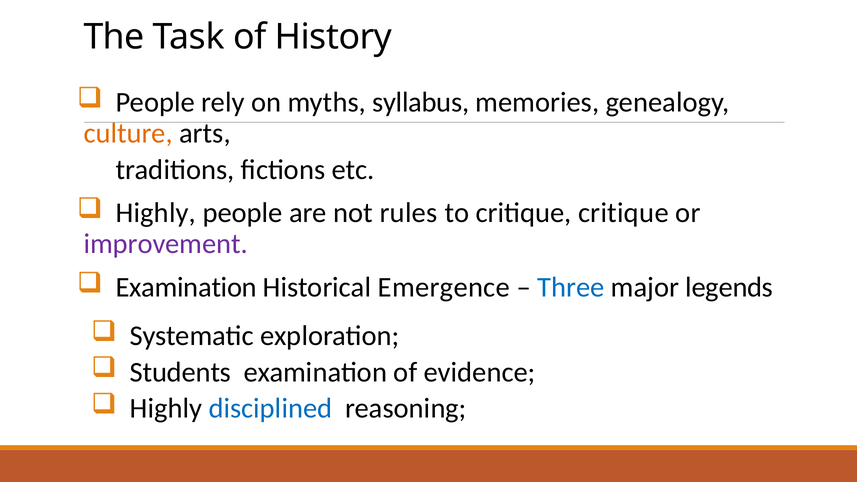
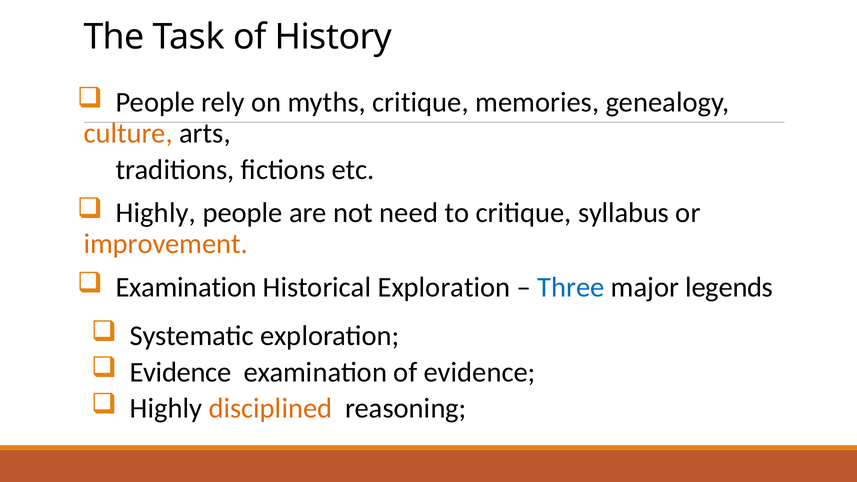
myths syllabus: syllabus -> critique
rules: rules -> need
critique critique: critique -> syllabus
improvement colour: purple -> orange
Historical Emergence: Emergence -> Exploration
Students at (180, 372): Students -> Evidence
disciplined colour: blue -> orange
